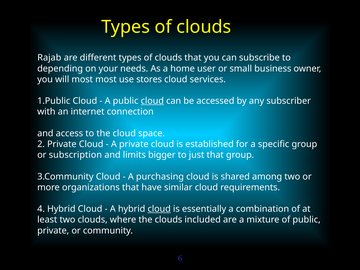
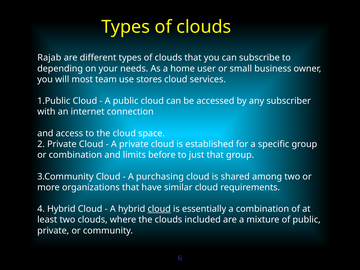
most most: most -> team
cloud at (152, 101) underline: present -> none
or subscription: subscription -> combination
bigger: bigger -> before
